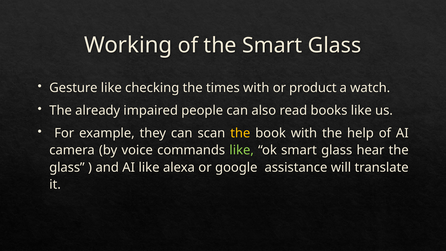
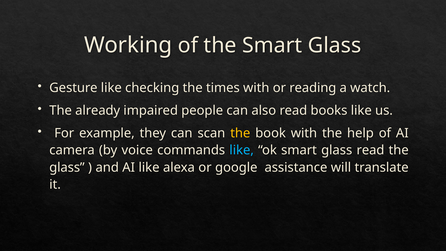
product: product -> reading
like at (242, 150) colour: light green -> light blue
glass hear: hear -> read
